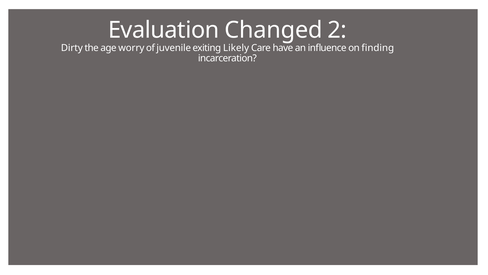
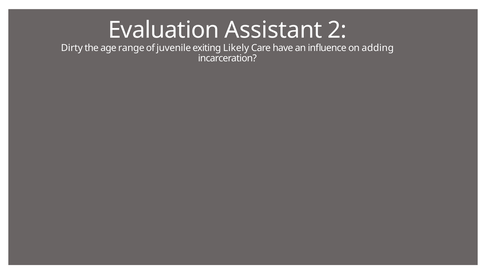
Changed: Changed -> Assistant
worry: worry -> range
finding: finding -> adding
